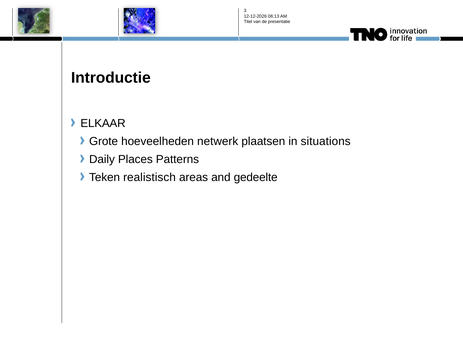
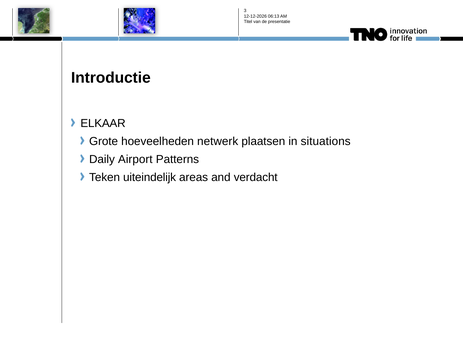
Places: Places -> Airport
realistisch: realistisch -> uiteindelijk
gedeelte: gedeelte -> verdacht
